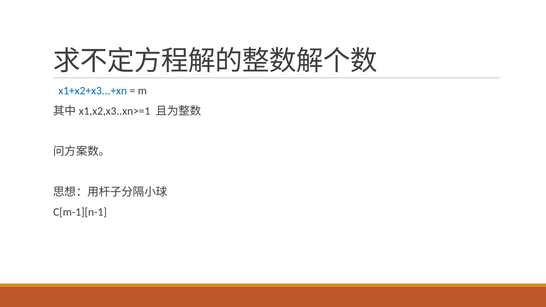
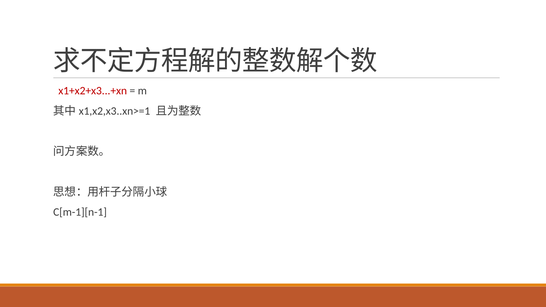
x1+x2+x3...+xn colour: blue -> red
